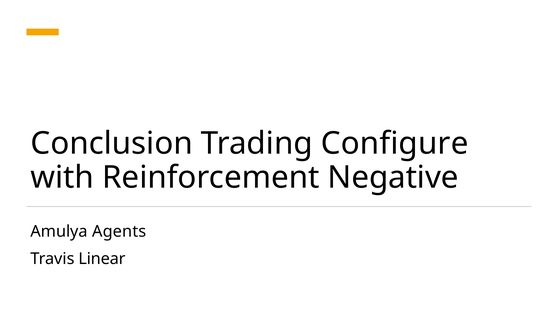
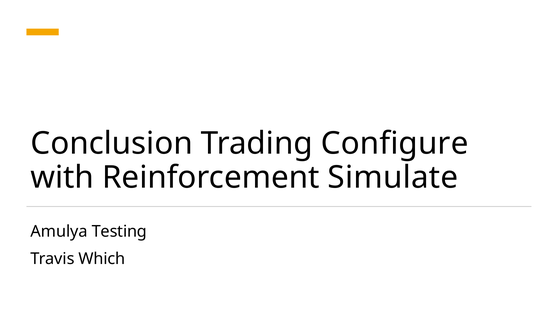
Negative: Negative -> Simulate
Agents: Agents -> Testing
Linear: Linear -> Which
